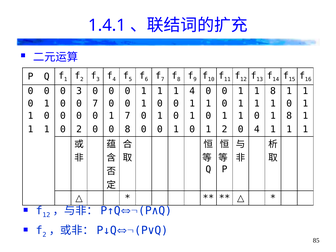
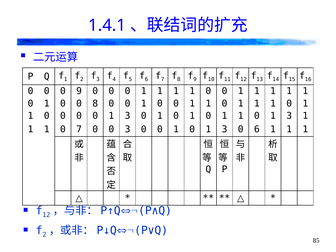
0 3: 3 -> 9
4 at (192, 91): 4 -> 1
8 at (273, 91): 8 -> 1
0 7: 7 -> 8
0 0 1 7: 7 -> 3
8 at (289, 116): 8 -> 3
0 2: 2 -> 7
0 8: 8 -> 3
2 at (225, 129): 2 -> 3
0 4: 4 -> 6
